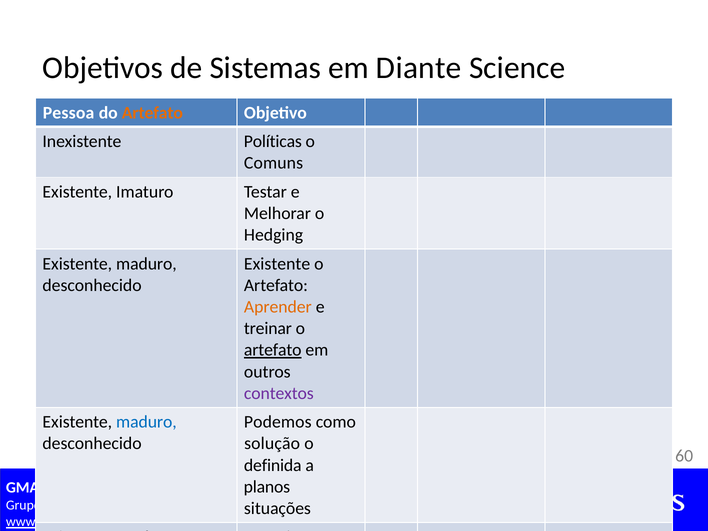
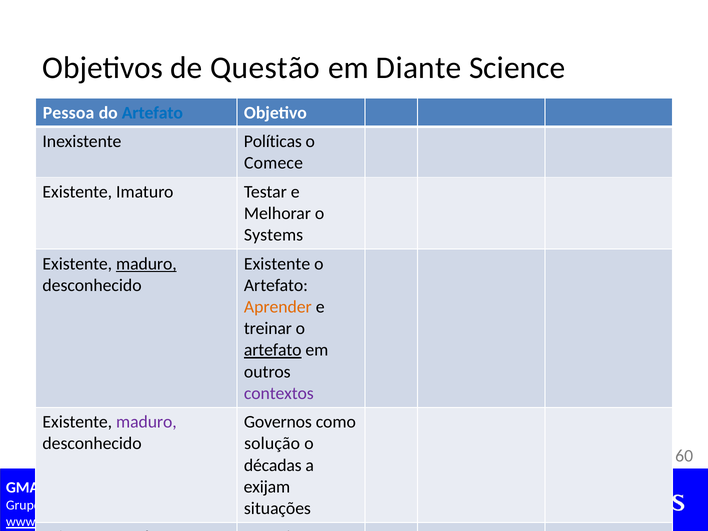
Sistemas: Sistemas -> Questão
Artefato at (152, 113) colour: orange -> blue
Comuns: Comuns -> Comece
Hedging: Hedging -> Systems
maduro at (146, 264) underline: none -> present
maduro at (146, 422) colour: blue -> purple
Podemos: Podemos -> Governos
definida: definida -> décadas
planos: planos -> exijam
